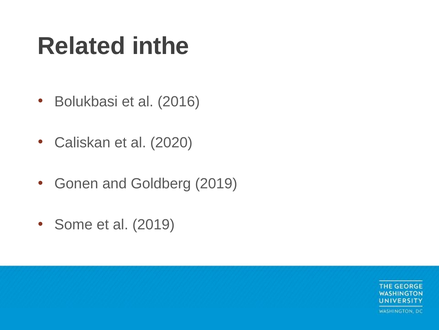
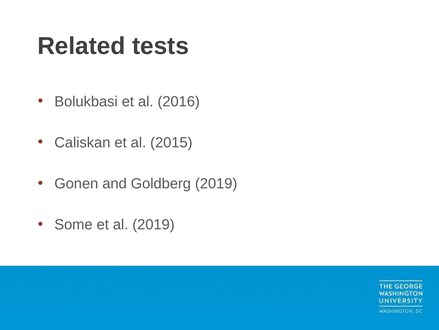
inthe: inthe -> tests
2020: 2020 -> 2015
